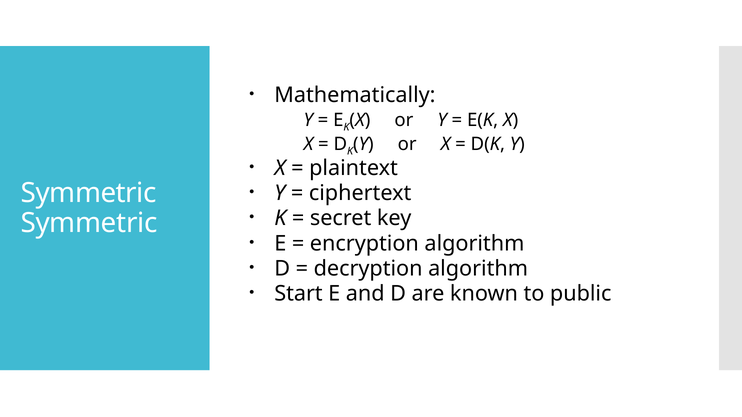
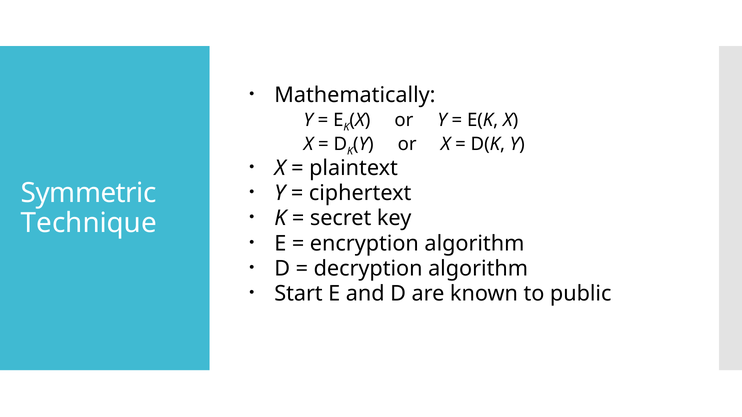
Symmetric at (89, 223): Symmetric -> Technique
